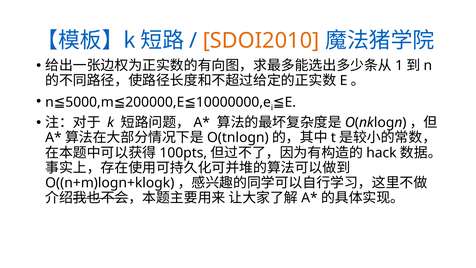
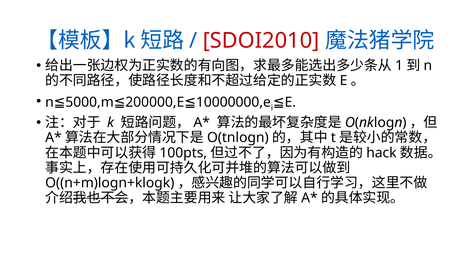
SDOI2010 colour: orange -> red
